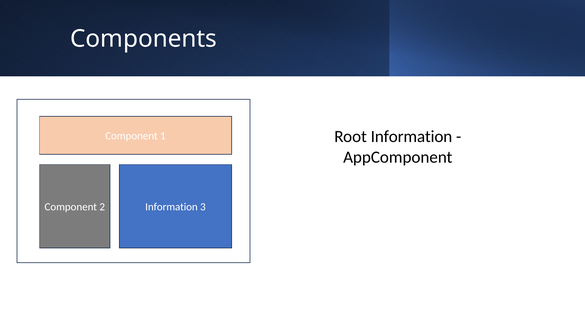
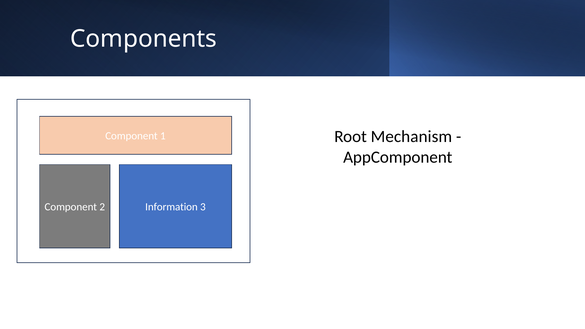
Root Information: Information -> Mechanism
